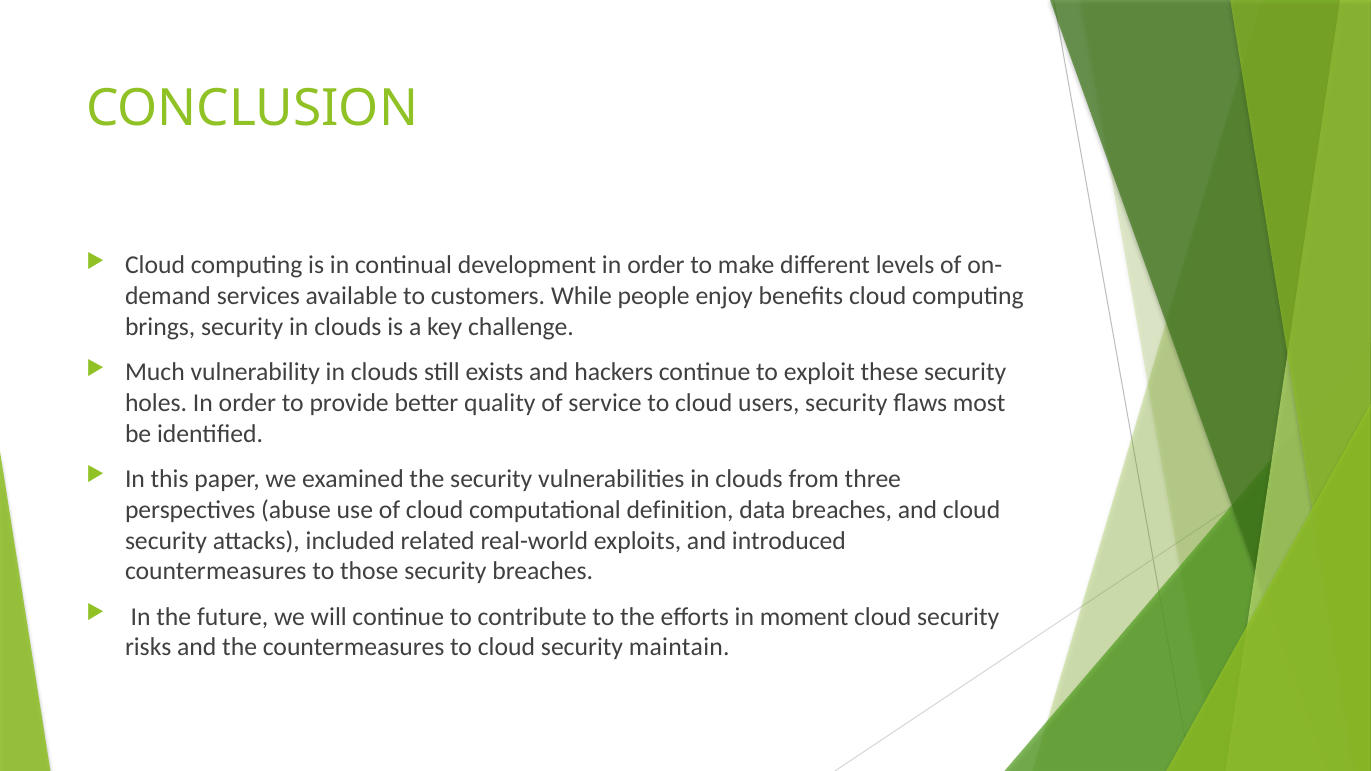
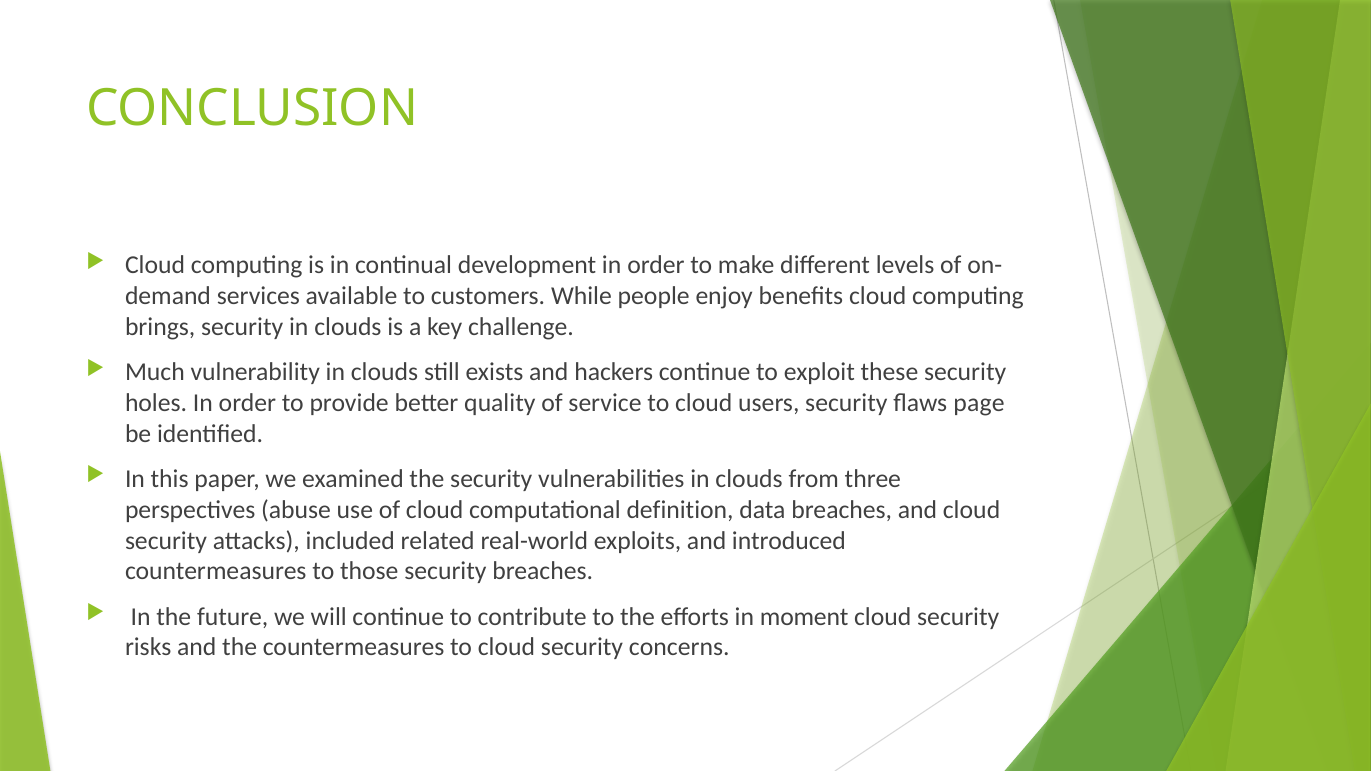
most: most -> page
maintain: maintain -> concerns
